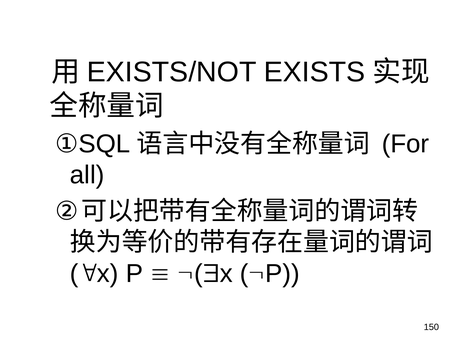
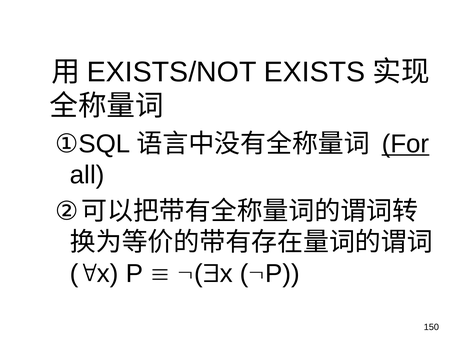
For underline: none -> present
